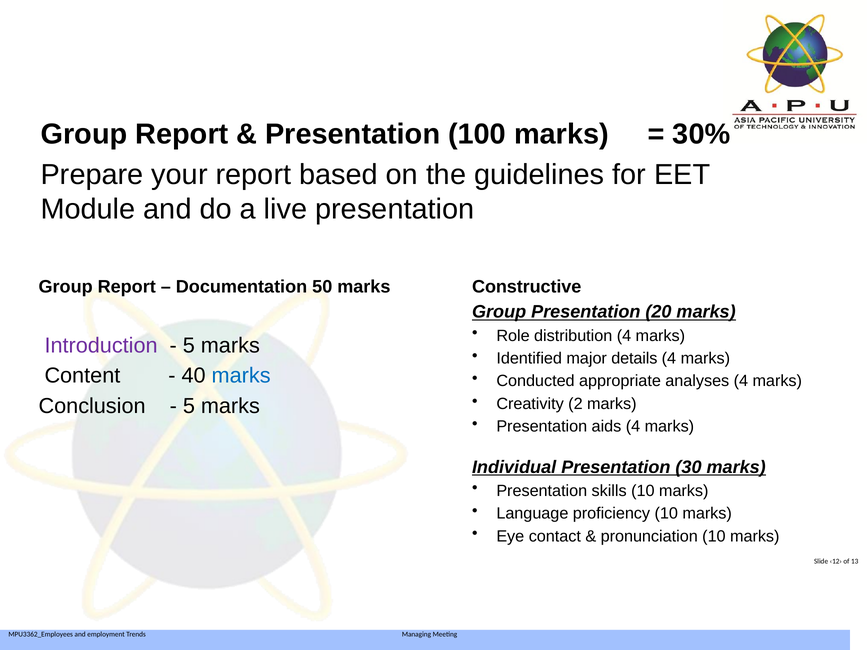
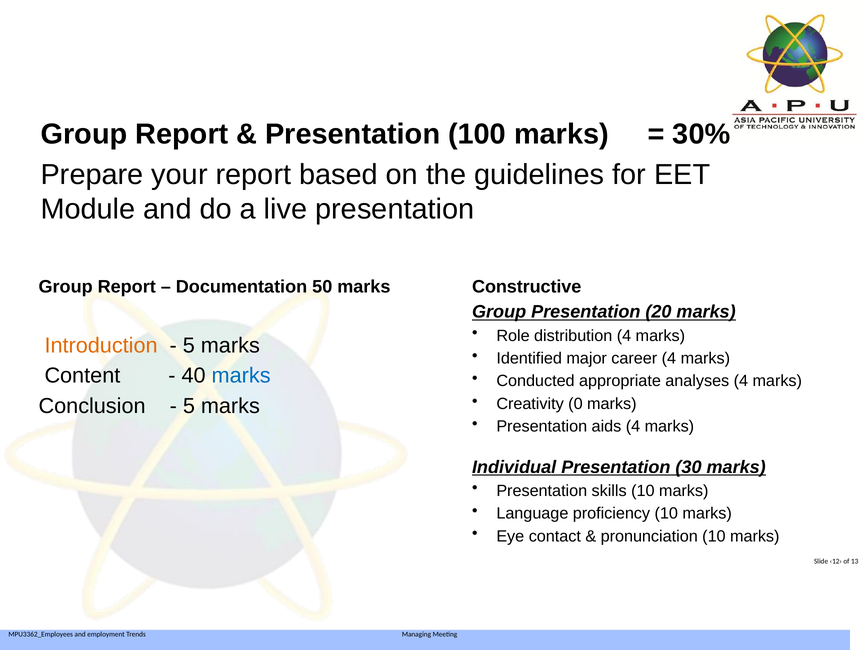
Introduction colour: purple -> orange
details: details -> career
2: 2 -> 0
